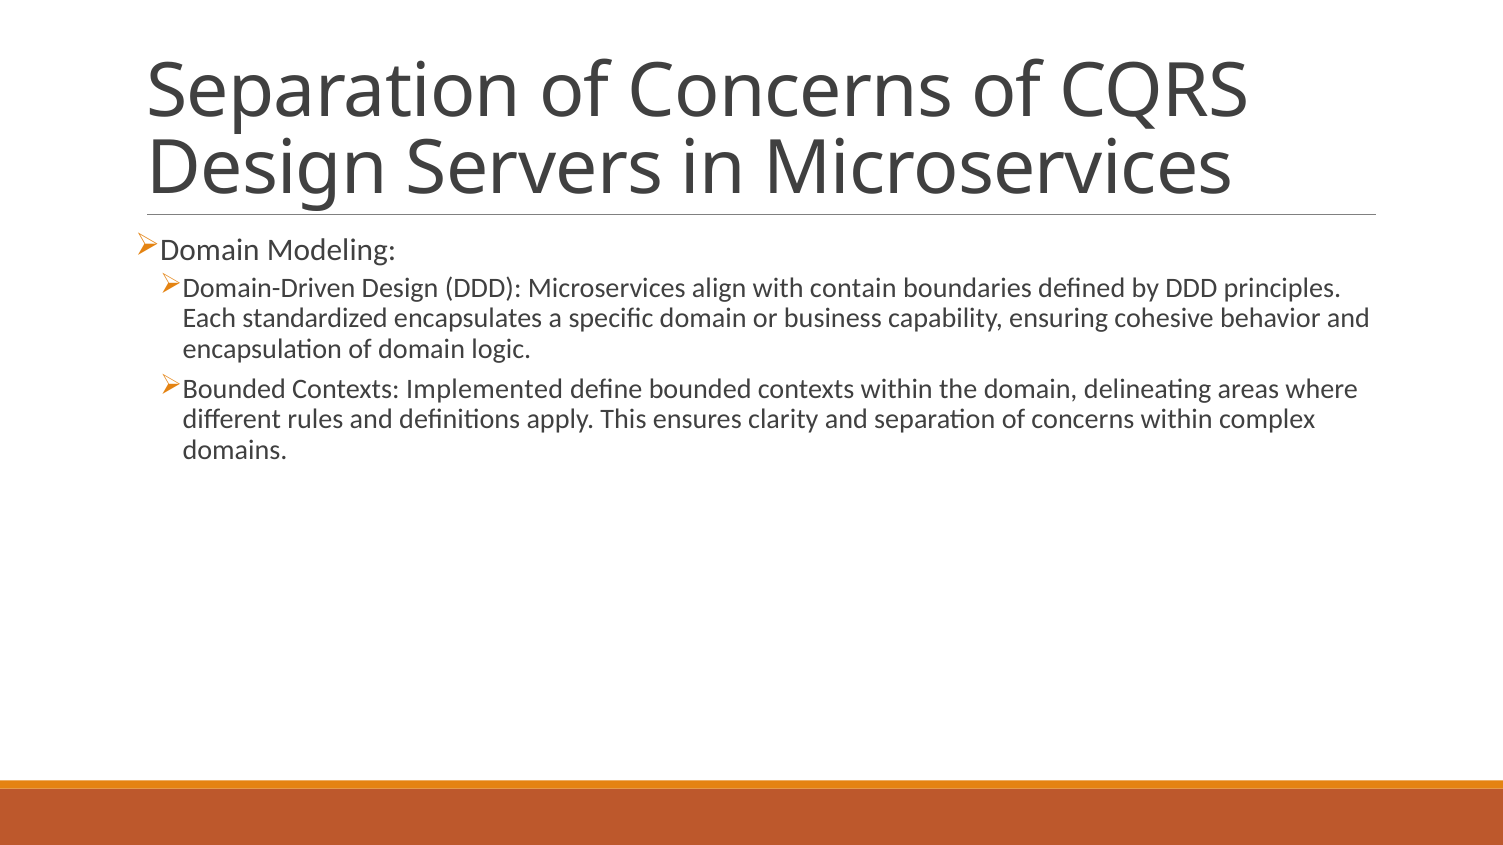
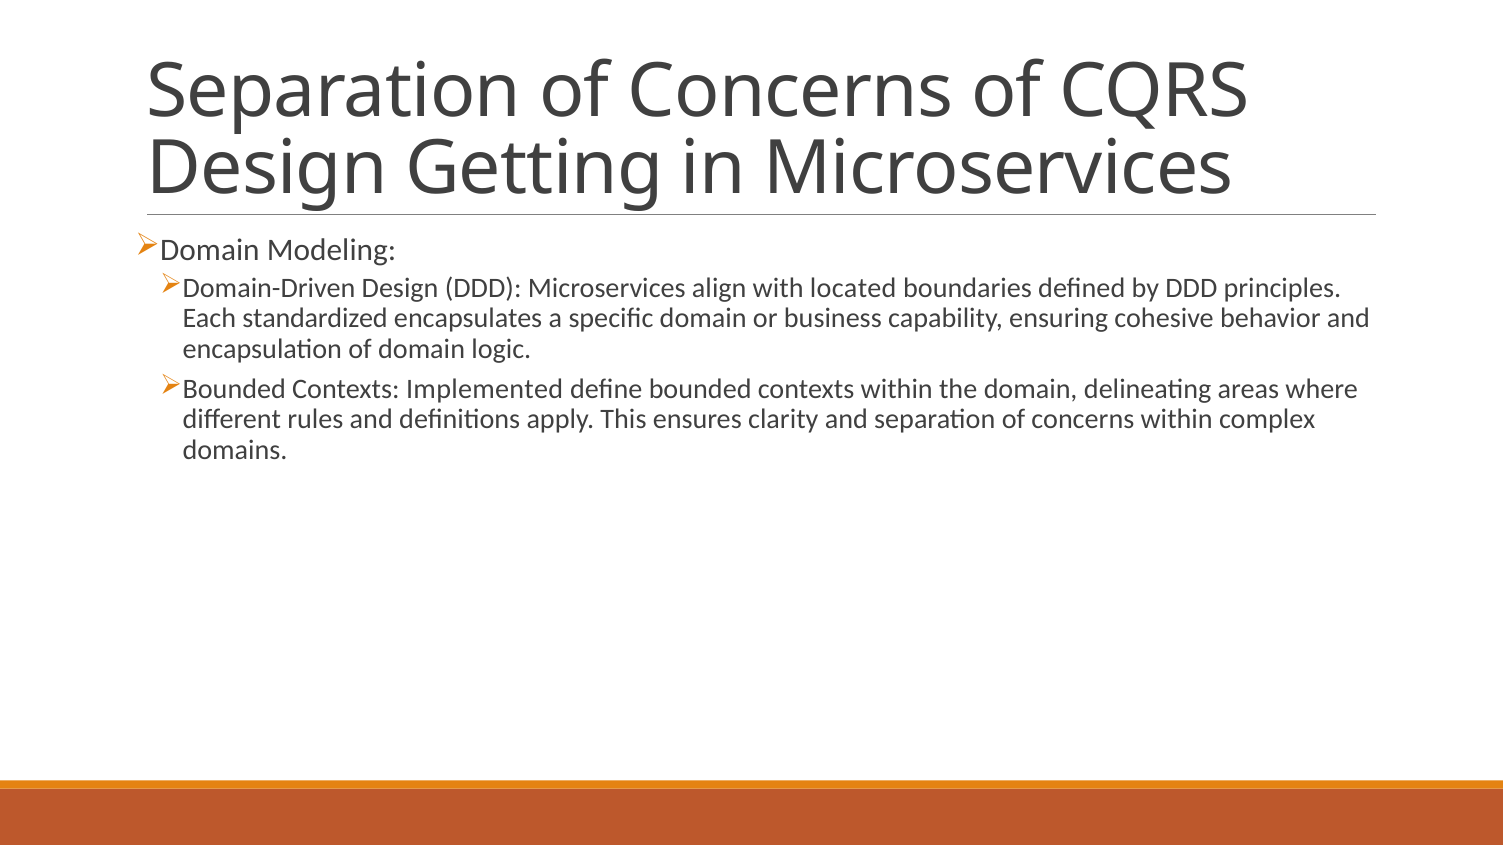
Servers: Servers -> Getting
contain: contain -> located
